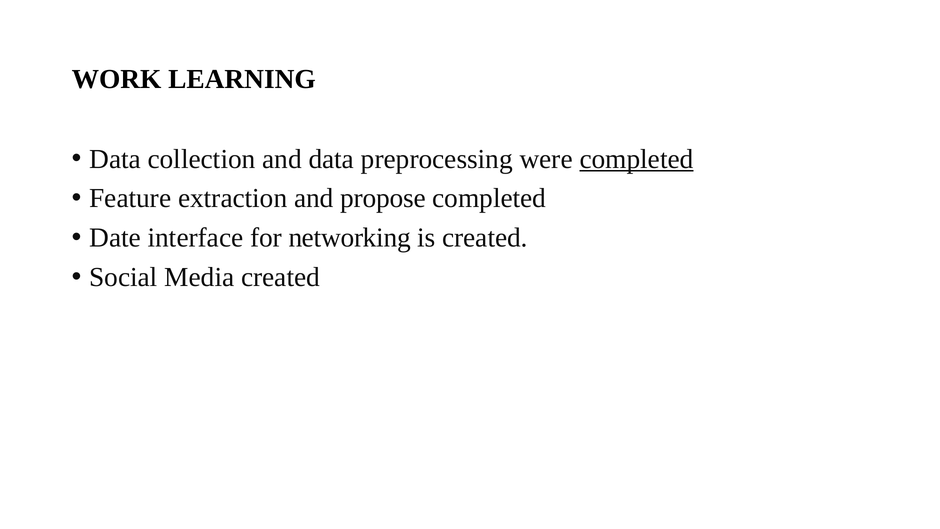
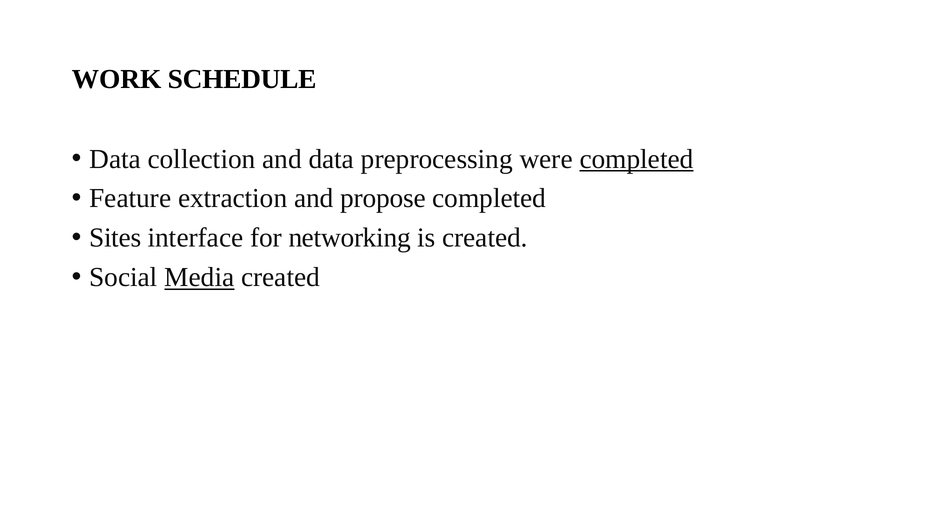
LEARNING: LEARNING -> SCHEDULE
Date: Date -> Sites
Media underline: none -> present
